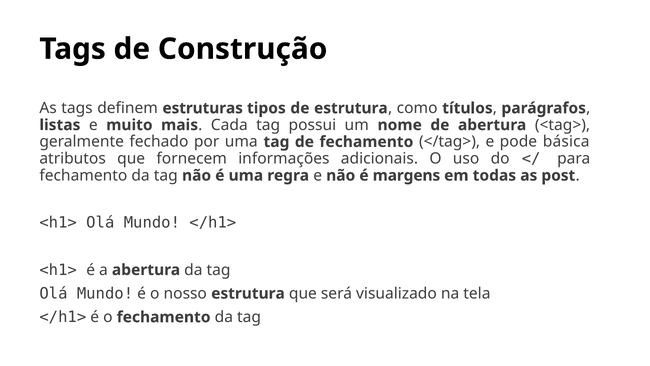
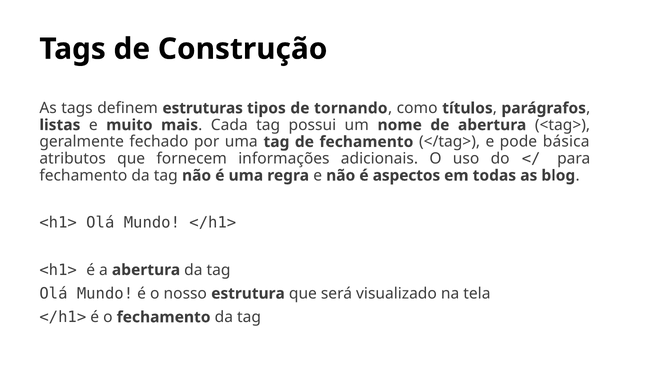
de estrutura: estrutura -> tornando
margens: margens -> aspectos
post: post -> blog
